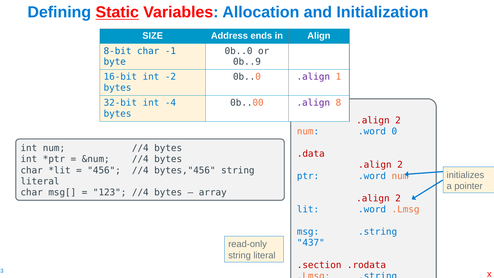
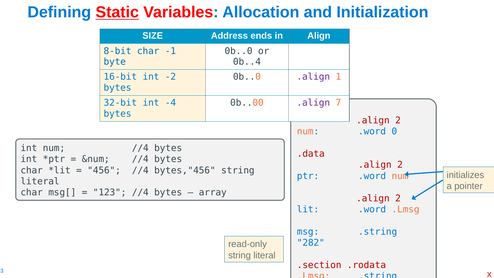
0b..9: 0b..9 -> 0b..4
8: 8 -> 7
437: 437 -> 282
